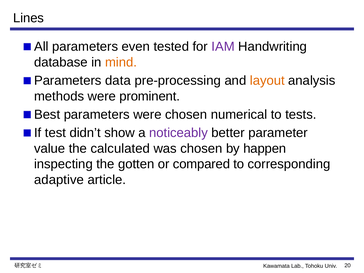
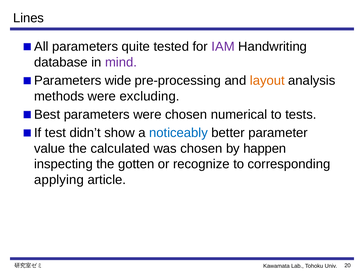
even: even -> quite
mind colour: orange -> purple
data: data -> wide
prominent: prominent -> excluding
noticeably colour: purple -> blue
compared: compared -> recognize
adaptive: adaptive -> applying
